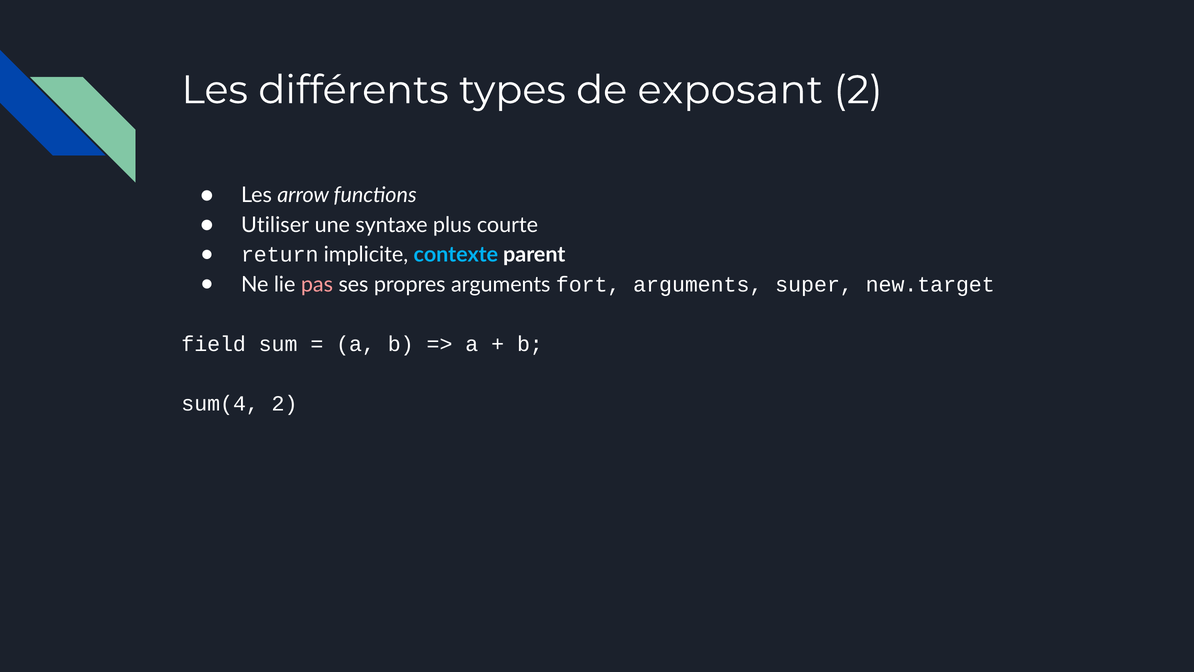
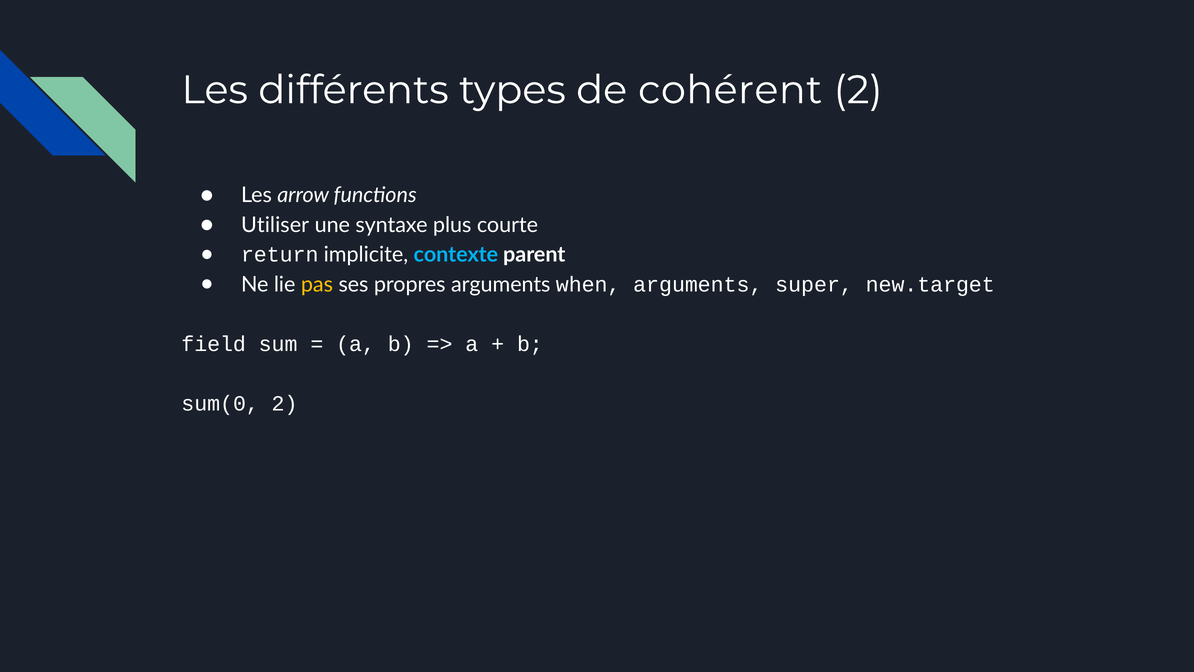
exposant: exposant -> cohérent
pas colour: pink -> yellow
fort: fort -> when
sum(4: sum(4 -> sum(0
